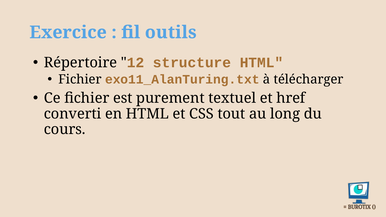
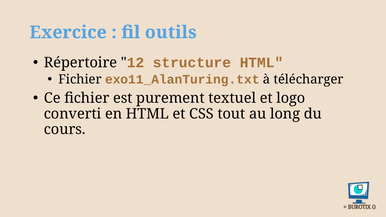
href: href -> logo
